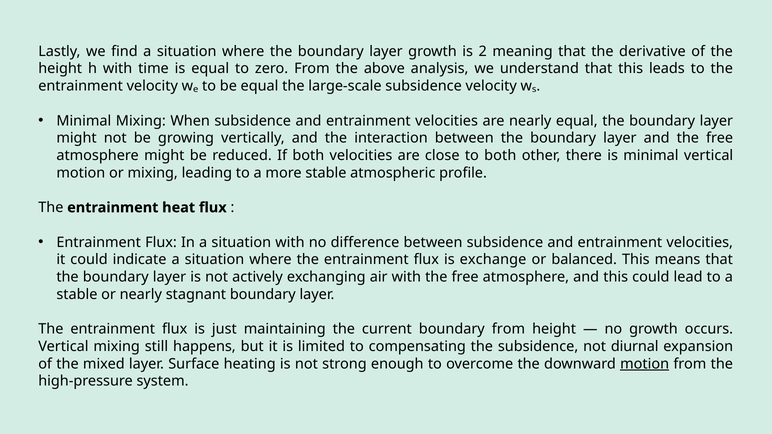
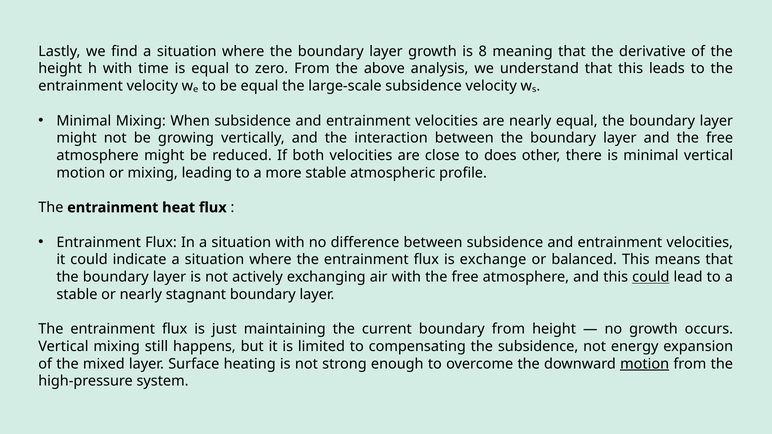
2: 2 -> 8
to both: both -> does
could at (651, 277) underline: none -> present
diurnal: diurnal -> energy
